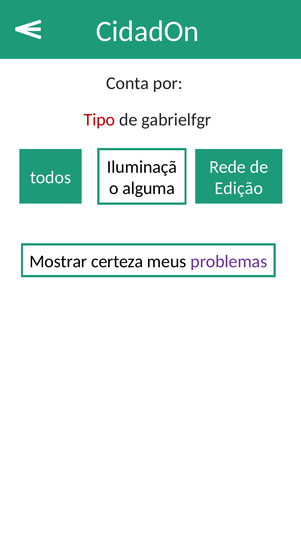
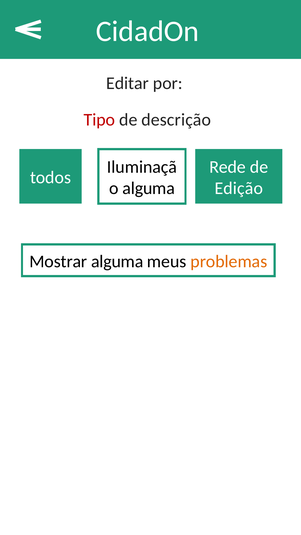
Conta: Conta -> Editar
gabrielfgr: gabrielfgr -> descrição
Mostrar certeza: certeza -> alguma
problemas colour: purple -> orange
